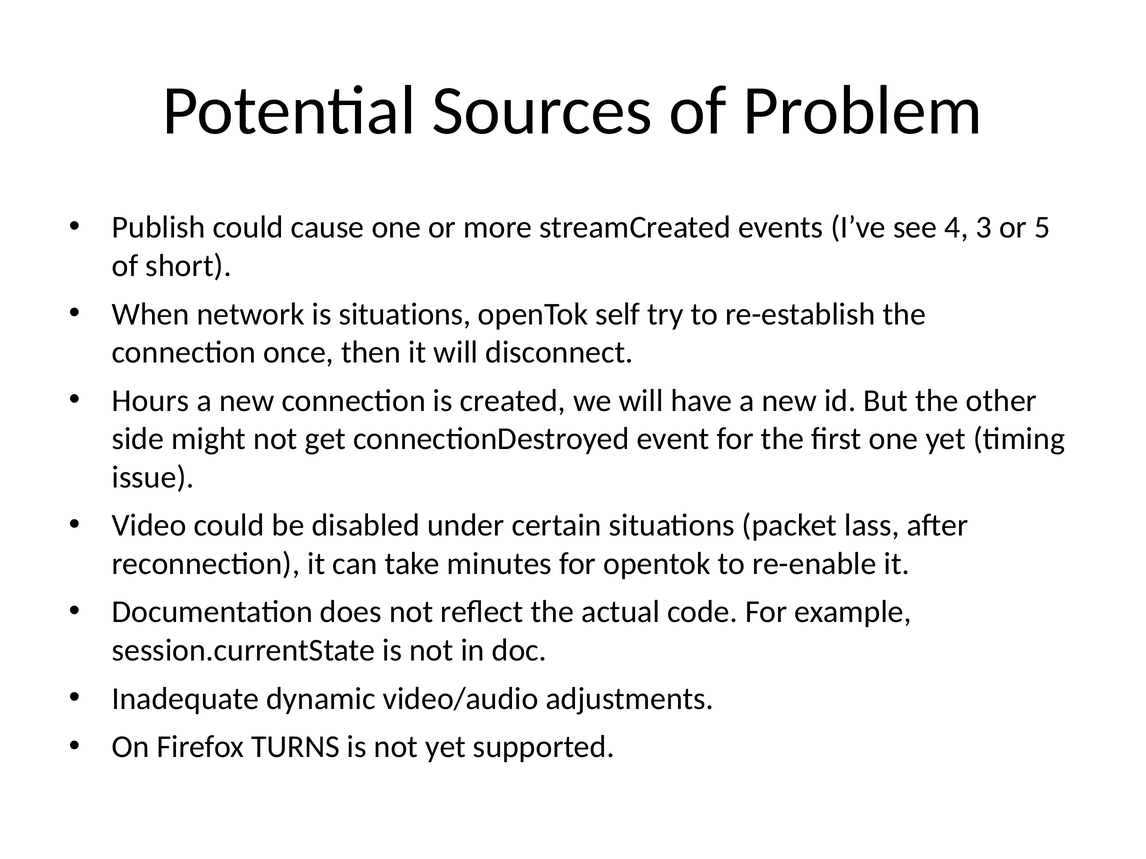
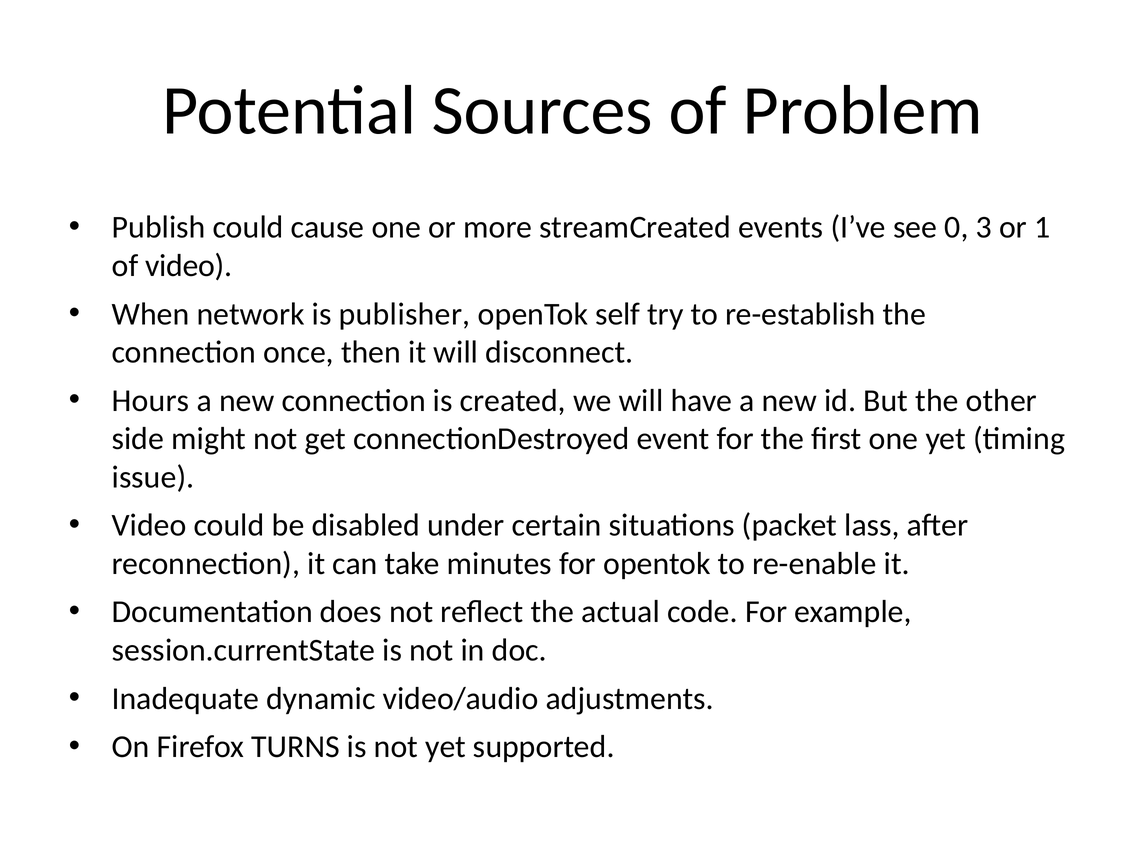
4: 4 -> 0
5: 5 -> 1
of short: short -> video
is situations: situations -> publisher
